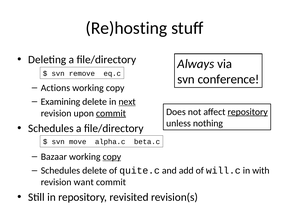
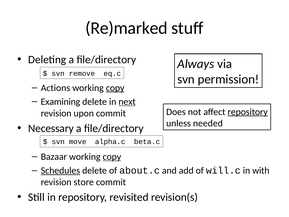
Re)hosting: Re)hosting -> Re)marked
conference: conference -> permission
copy at (115, 88) underline: none -> present
commit at (111, 113) underline: present -> none
nothing: nothing -> needed
Schedules at (51, 128): Schedules -> Necessary
Schedules at (60, 170) underline: none -> present
quite.c: quite.c -> about.c
want: want -> store
